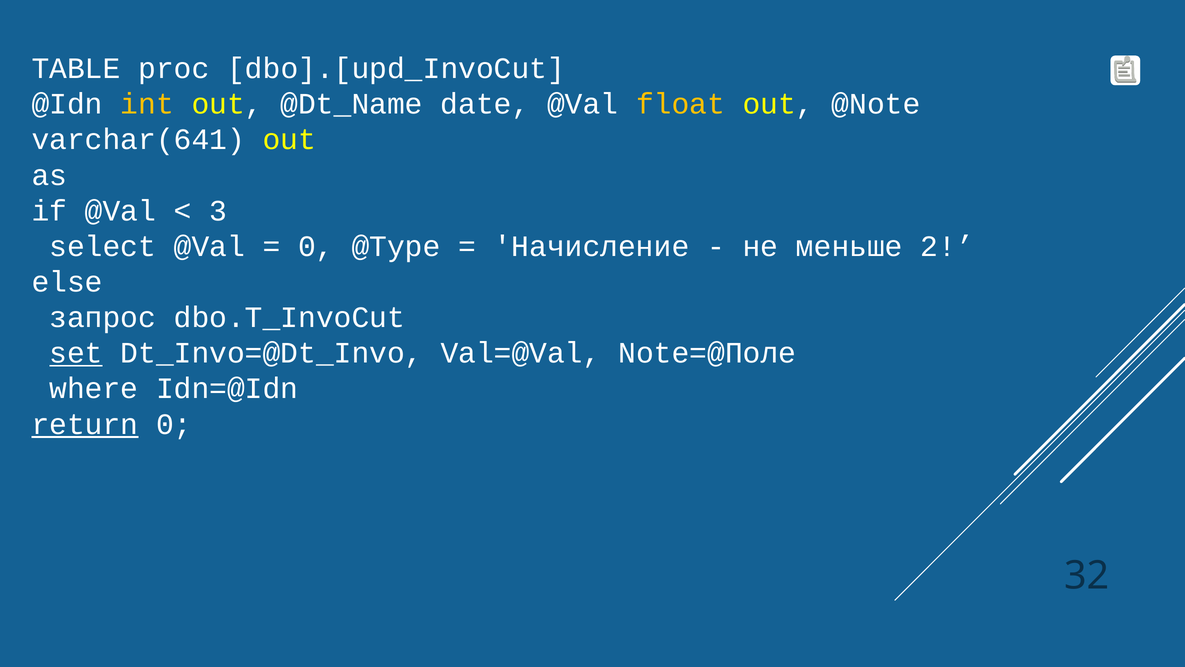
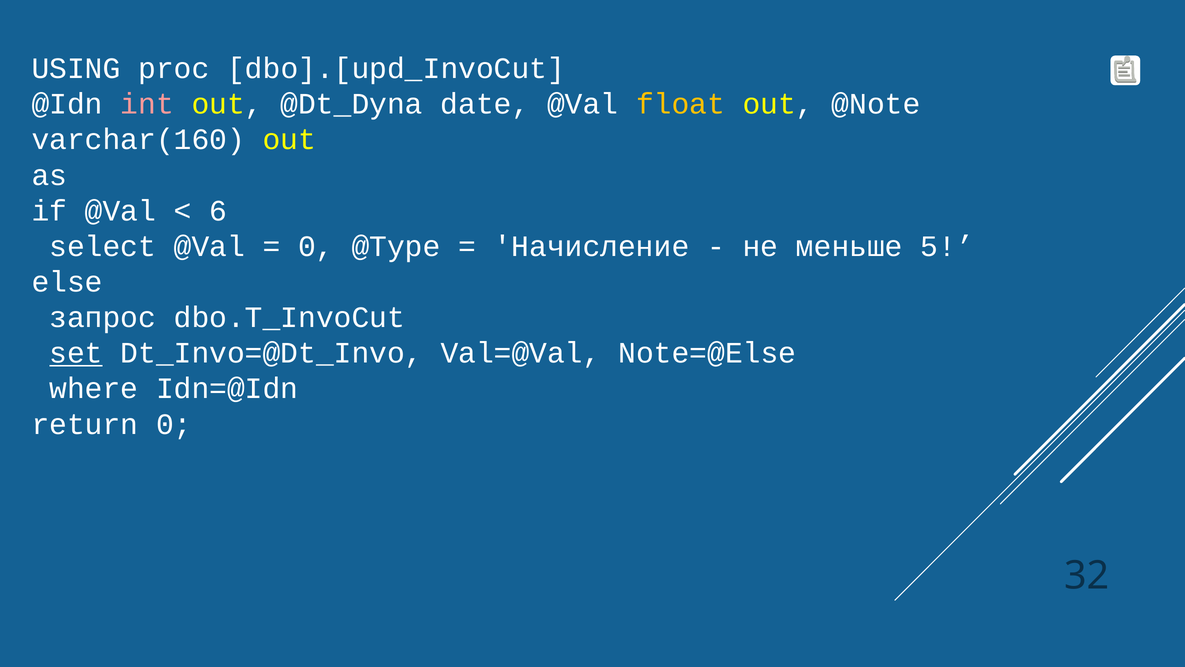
TABLE: TABLE -> USING
int colour: yellow -> pink
@Dt_Name: @Dt_Name -> @Dt_Dyna
varchar(641: varchar(641 -> varchar(160
3: 3 -> 6
2: 2 -> 5
Note=@Поле: Note=@Поле -> Note=@Else
return underline: present -> none
